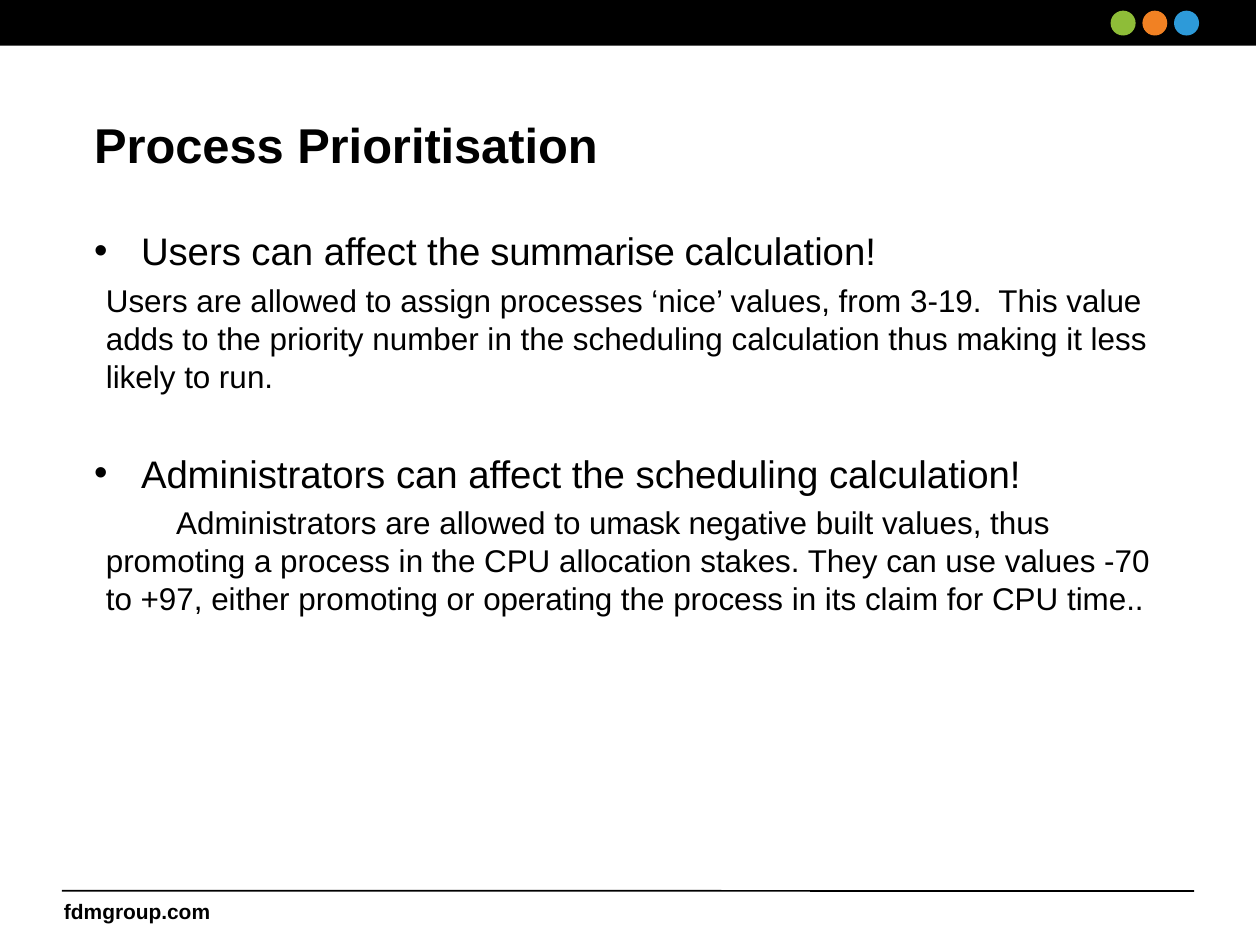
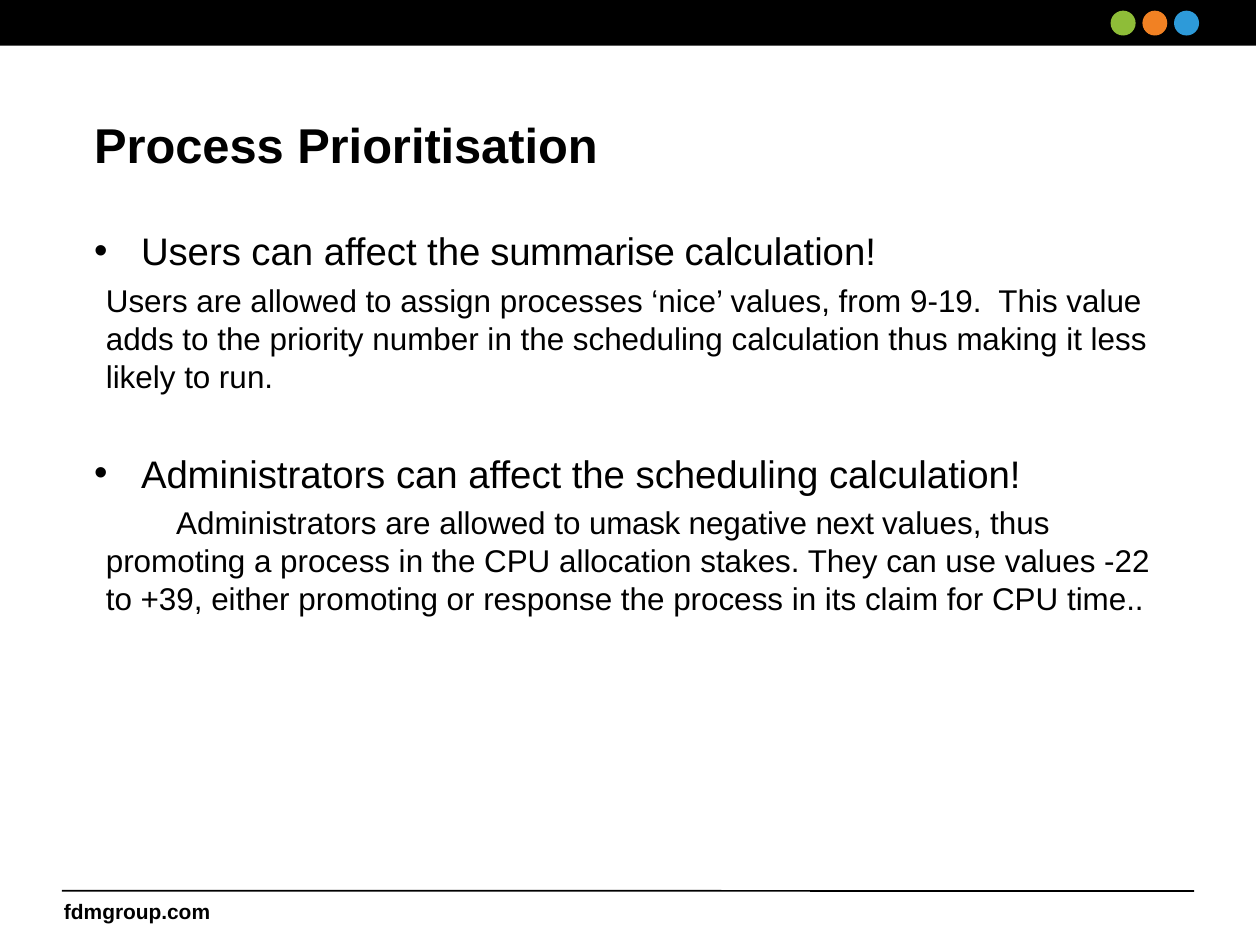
3-19: 3-19 -> 9-19
built: built -> next
-70: -70 -> -22
+97: +97 -> +39
operating: operating -> response
